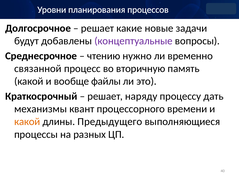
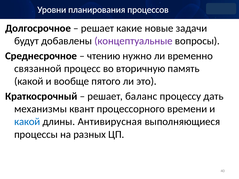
файлы: файлы -> пятого
наряду: наряду -> баланс
какой at (27, 122) colour: orange -> blue
Предыдущего: Предыдущего -> Антивирусная
